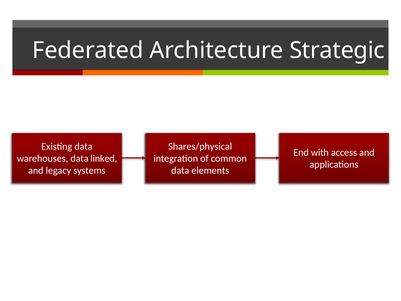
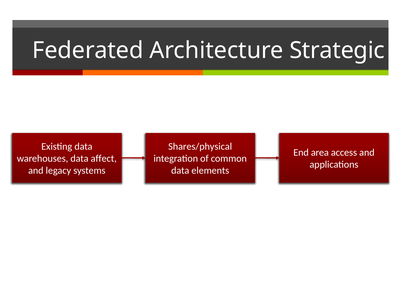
with: with -> area
linked: linked -> affect
